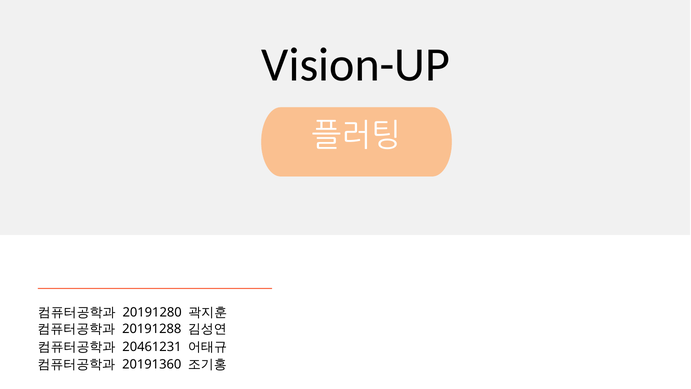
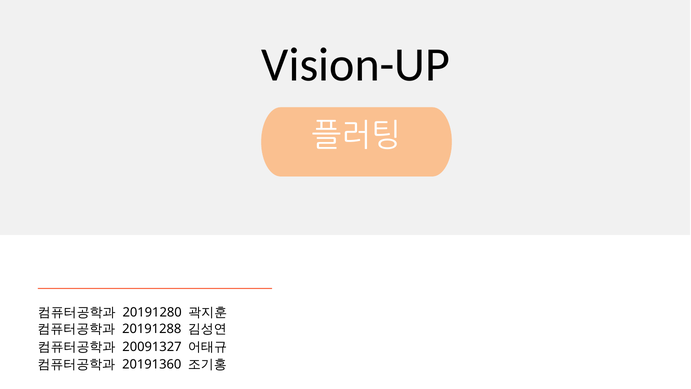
20461231: 20461231 -> 20091327
